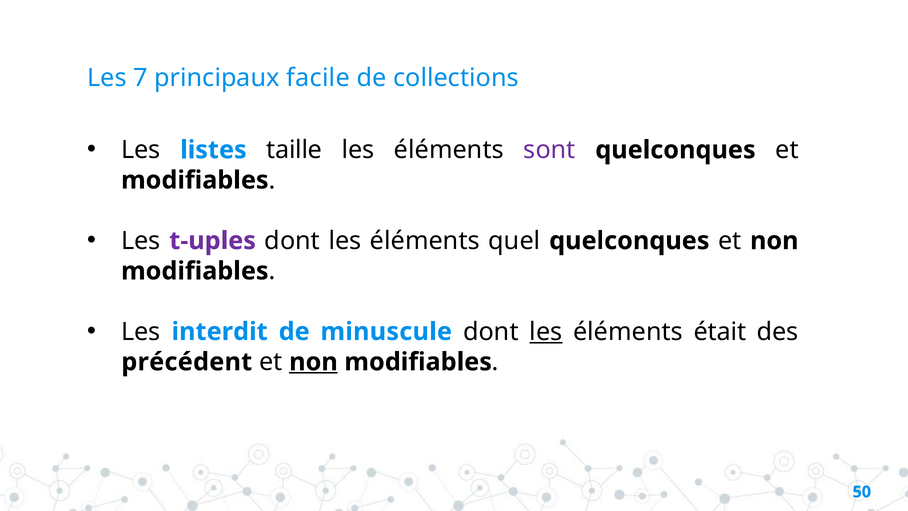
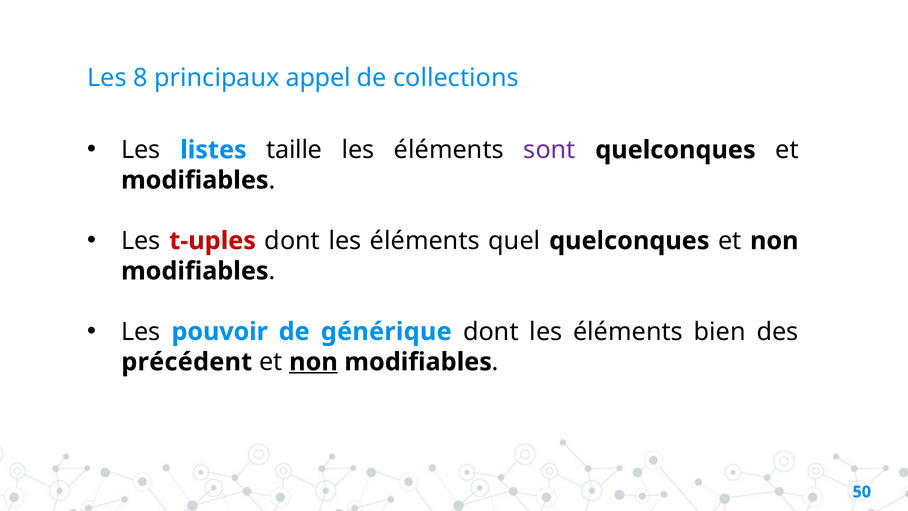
7: 7 -> 8
facile: facile -> appel
t-uples colour: purple -> red
interdit: interdit -> pouvoir
minuscule: minuscule -> générique
les at (546, 332) underline: present -> none
était: était -> bien
